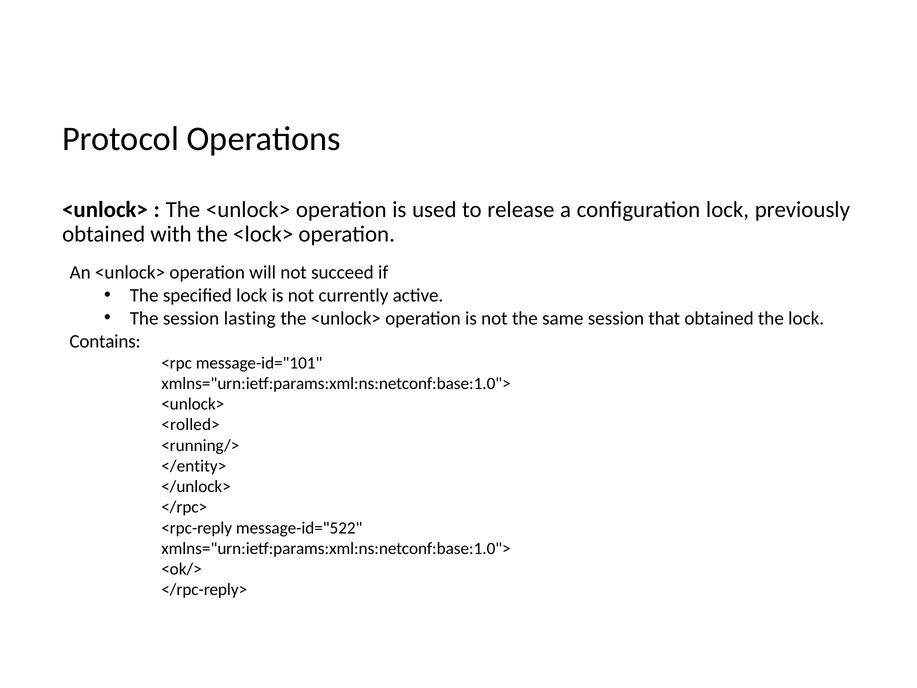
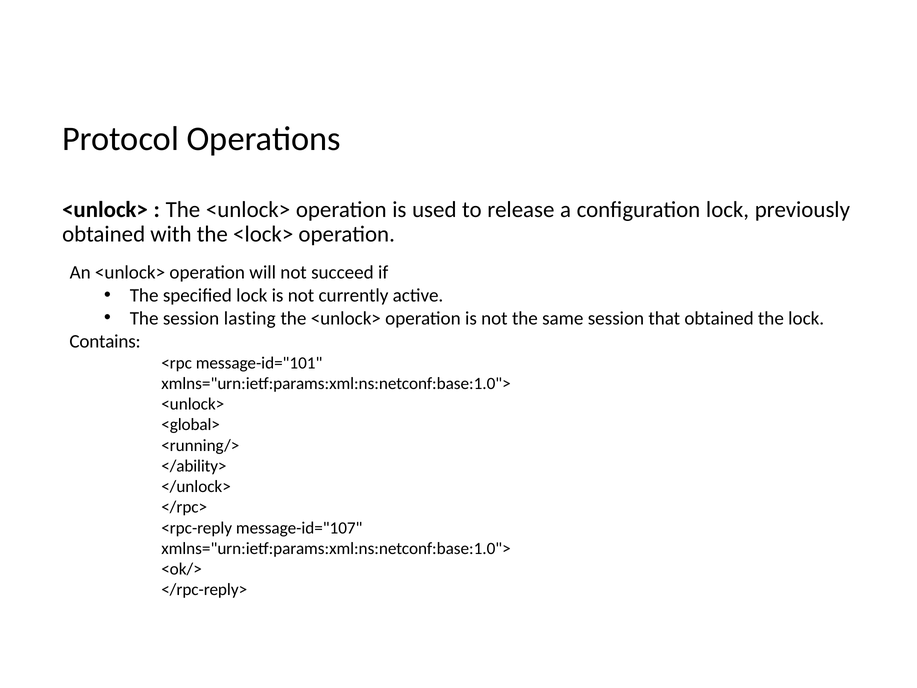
<rolled>: <rolled> -> <global>
</entity>: </entity> -> </ability>
message-id="522: message-id="522 -> message-id="107
